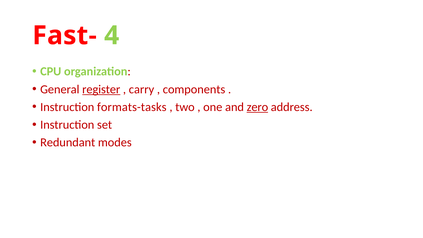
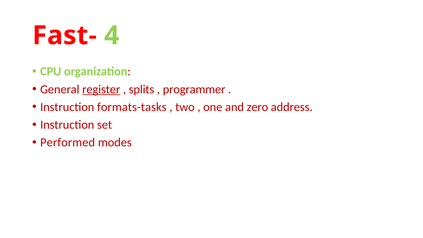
carry: carry -> splits
components: components -> programmer
zero underline: present -> none
Redundant: Redundant -> Performed
